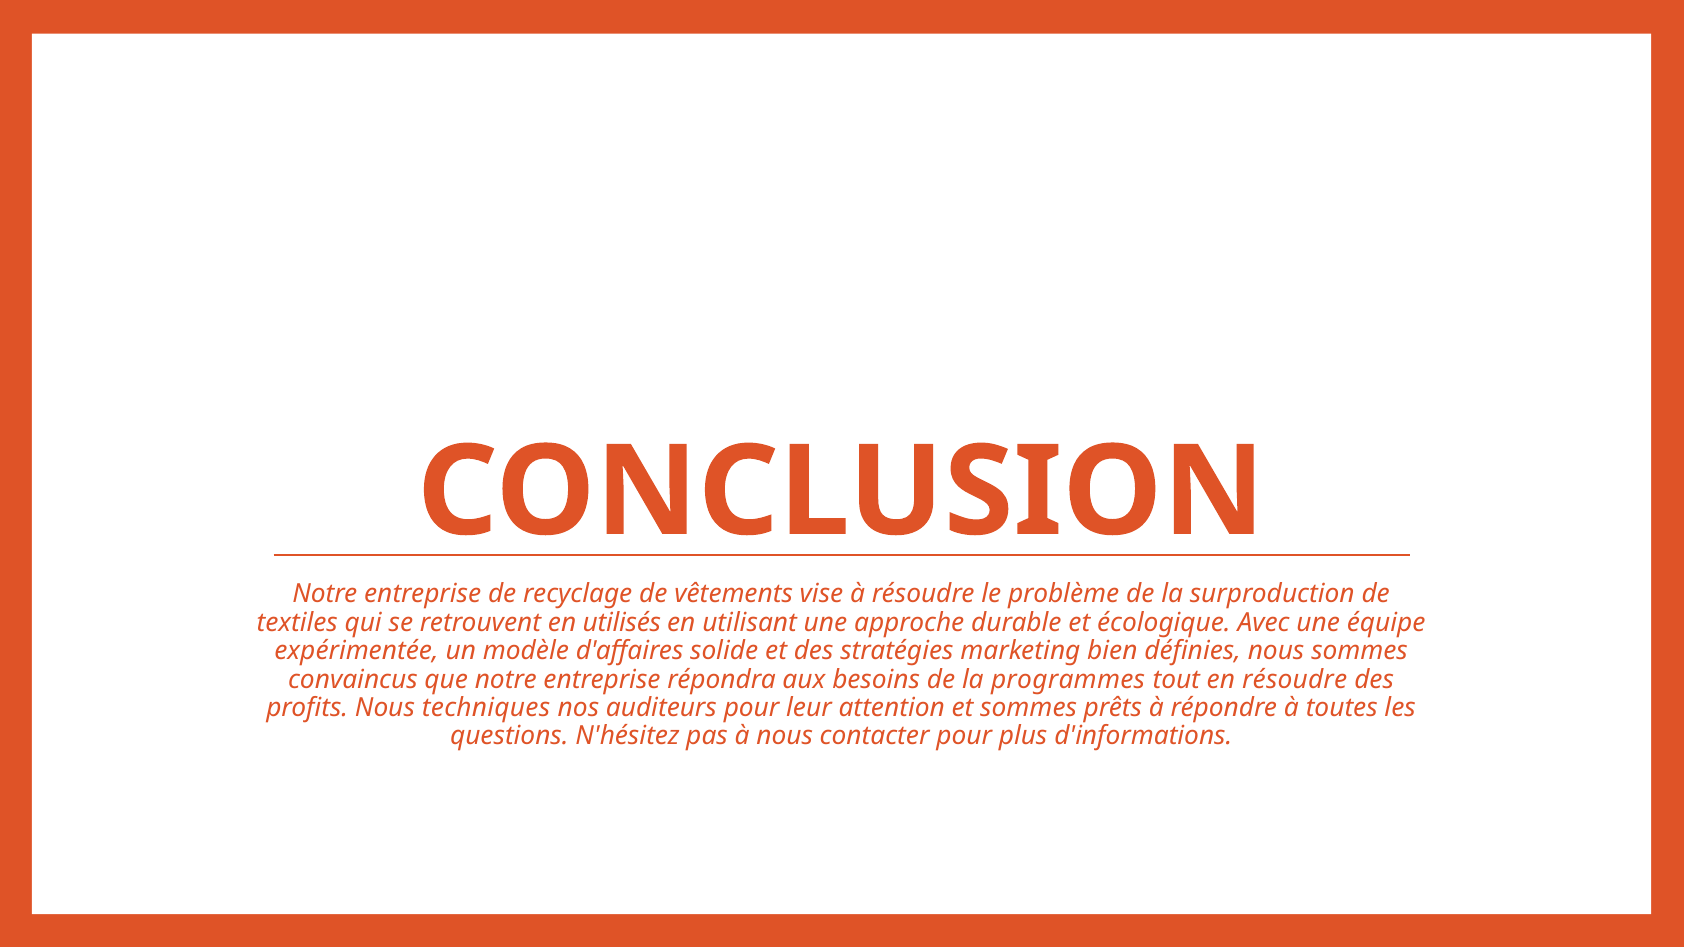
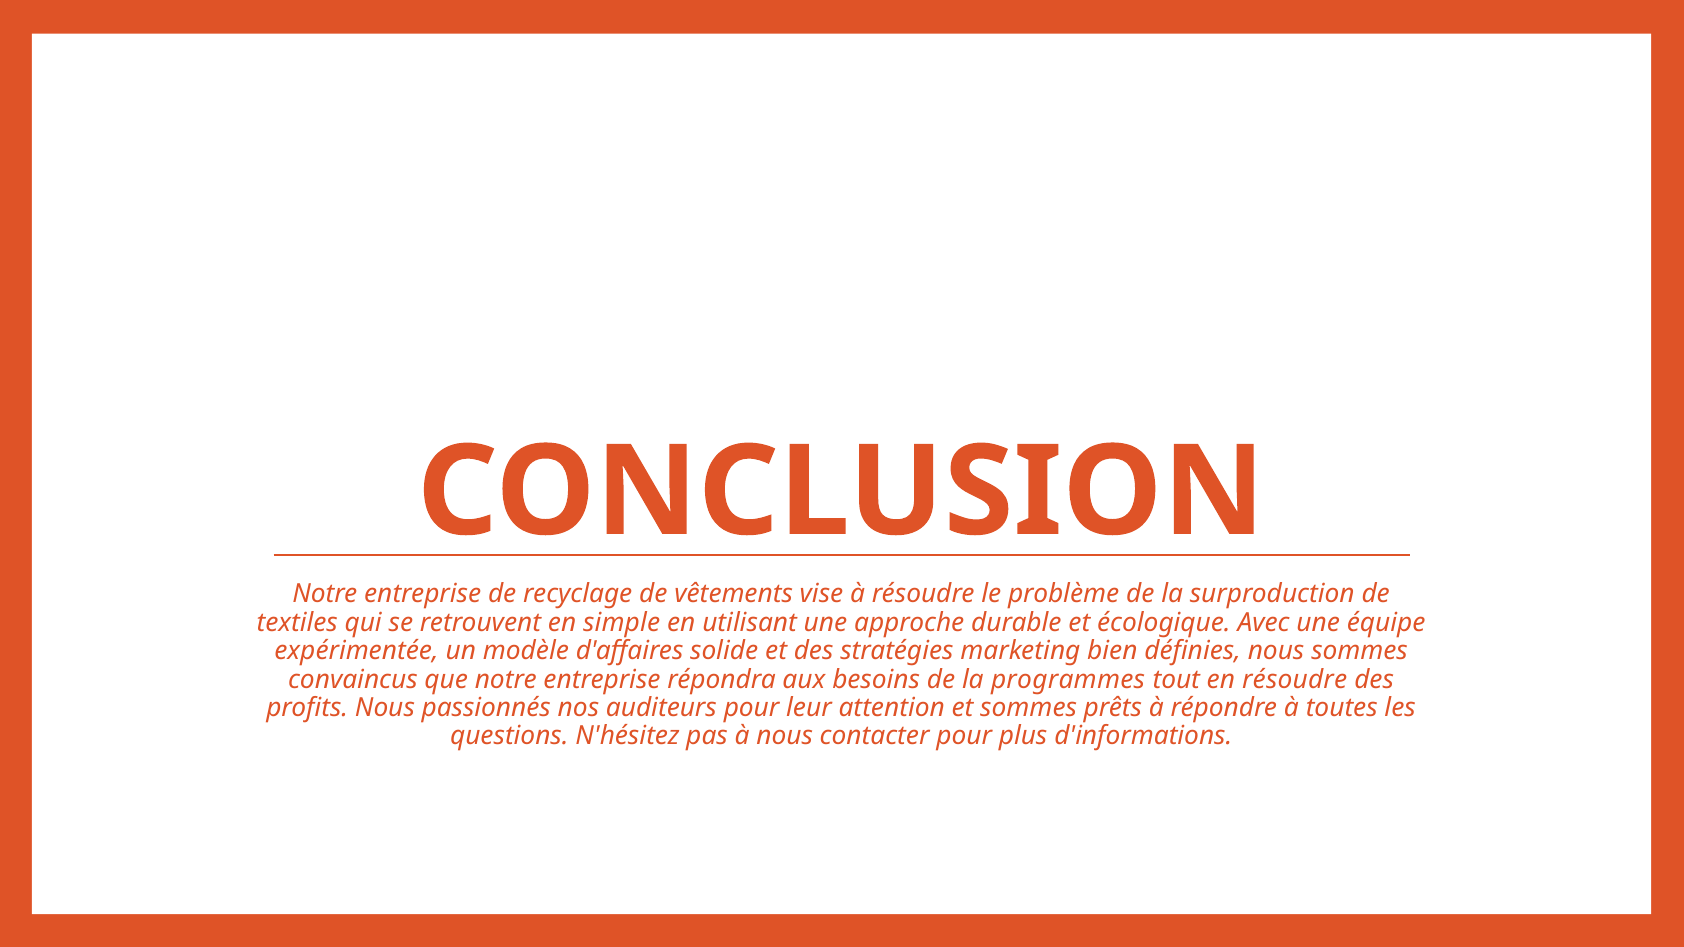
utilisés: utilisés -> simple
techniques: techniques -> passionnés
